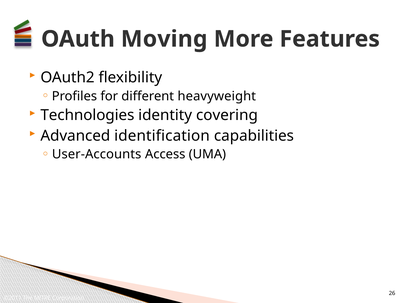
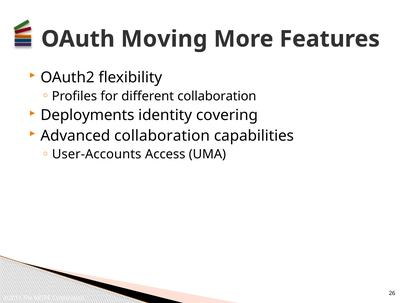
different heavyweight: heavyweight -> collaboration
Technologies: Technologies -> Deployments
Advanced identification: identification -> collaboration
